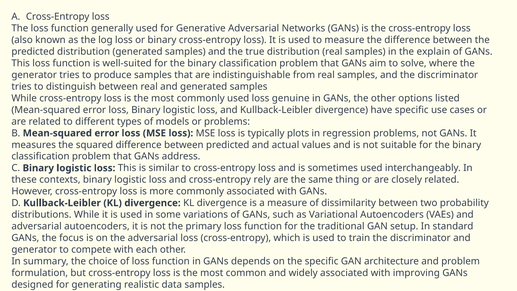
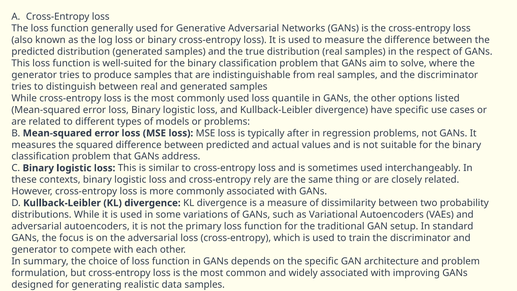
explain: explain -> respect
genuine: genuine -> quantile
plots: plots -> after
